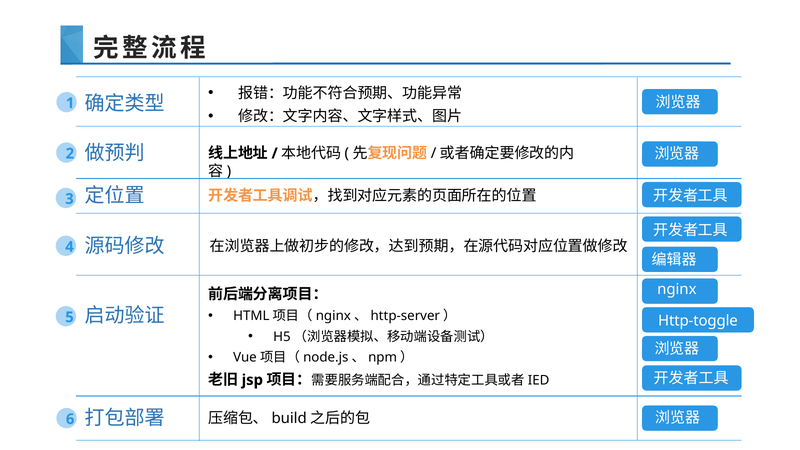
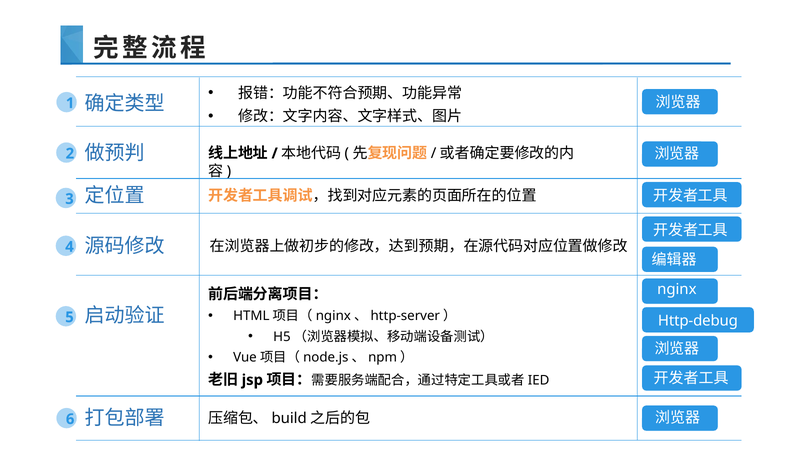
Http-toggle: Http-toggle -> Http-debug
